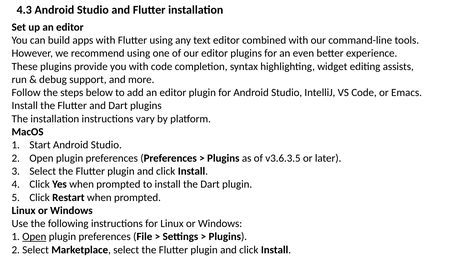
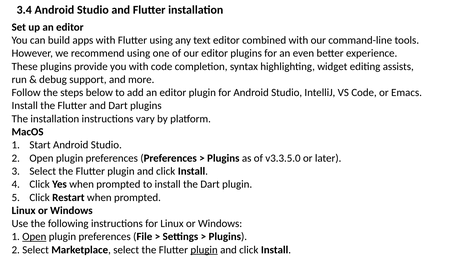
4.3: 4.3 -> 3.4
v3.6.3.5: v3.6.3.5 -> v3.3.5.0
plugin at (204, 250) underline: none -> present
